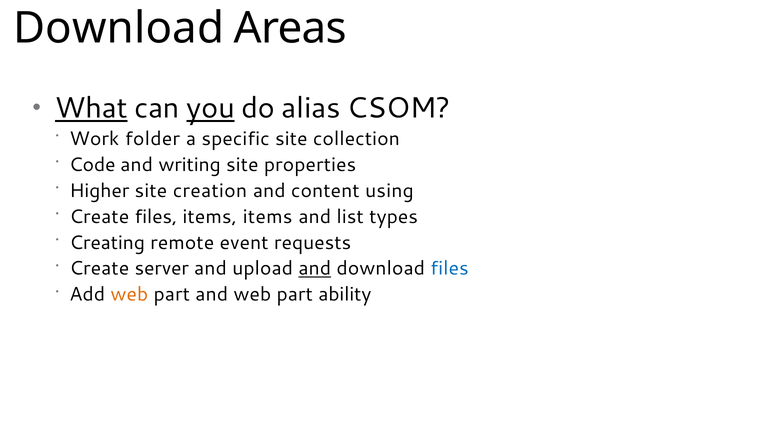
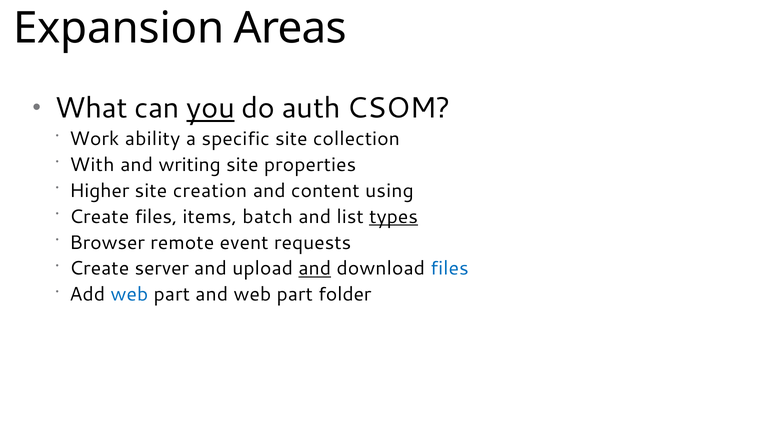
Download at (119, 28): Download -> Expansion
What underline: present -> none
alias: alias -> auth
folder: folder -> ability
Code: Code -> With
items items: items -> batch
types underline: none -> present
Creating: Creating -> Browser
web at (129, 295) colour: orange -> blue
ability: ability -> folder
